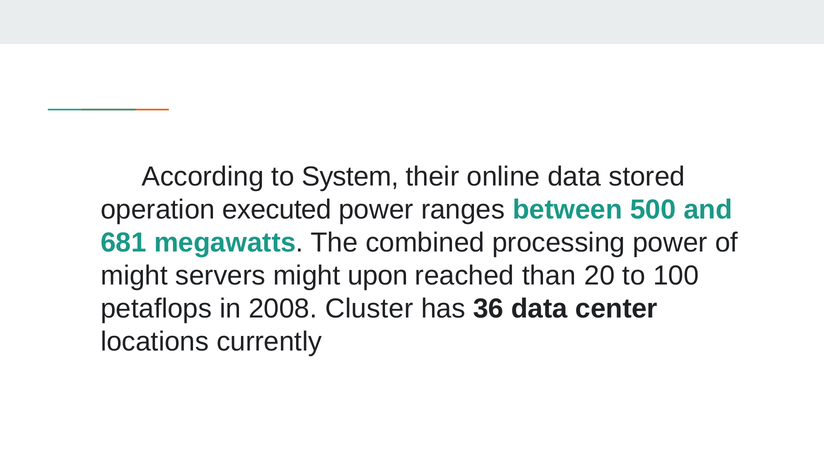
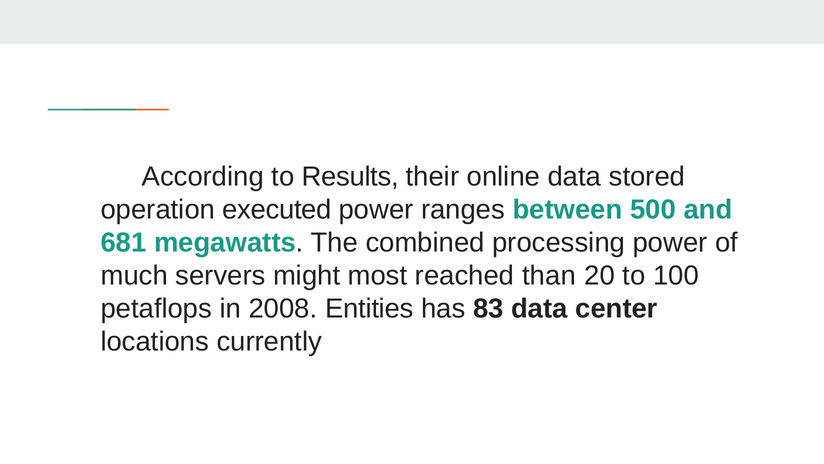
System: System -> Results
might at (134, 275): might -> much
upon: upon -> most
Cluster: Cluster -> Entities
36: 36 -> 83
